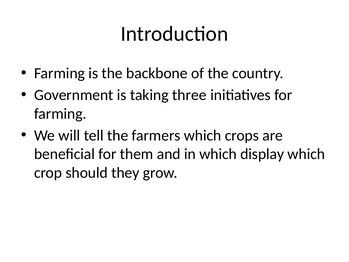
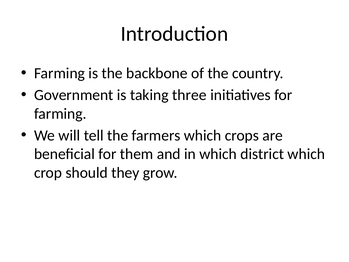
display: display -> district
